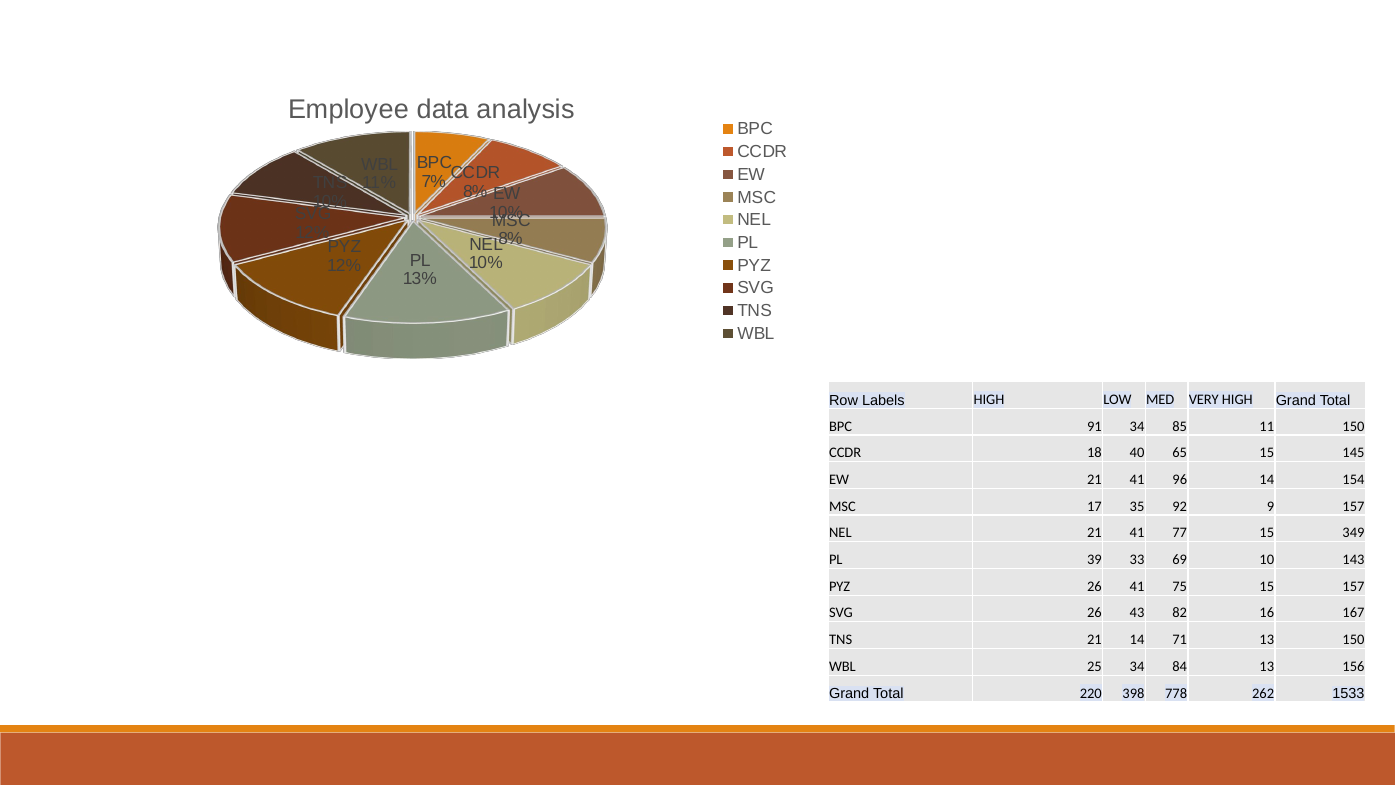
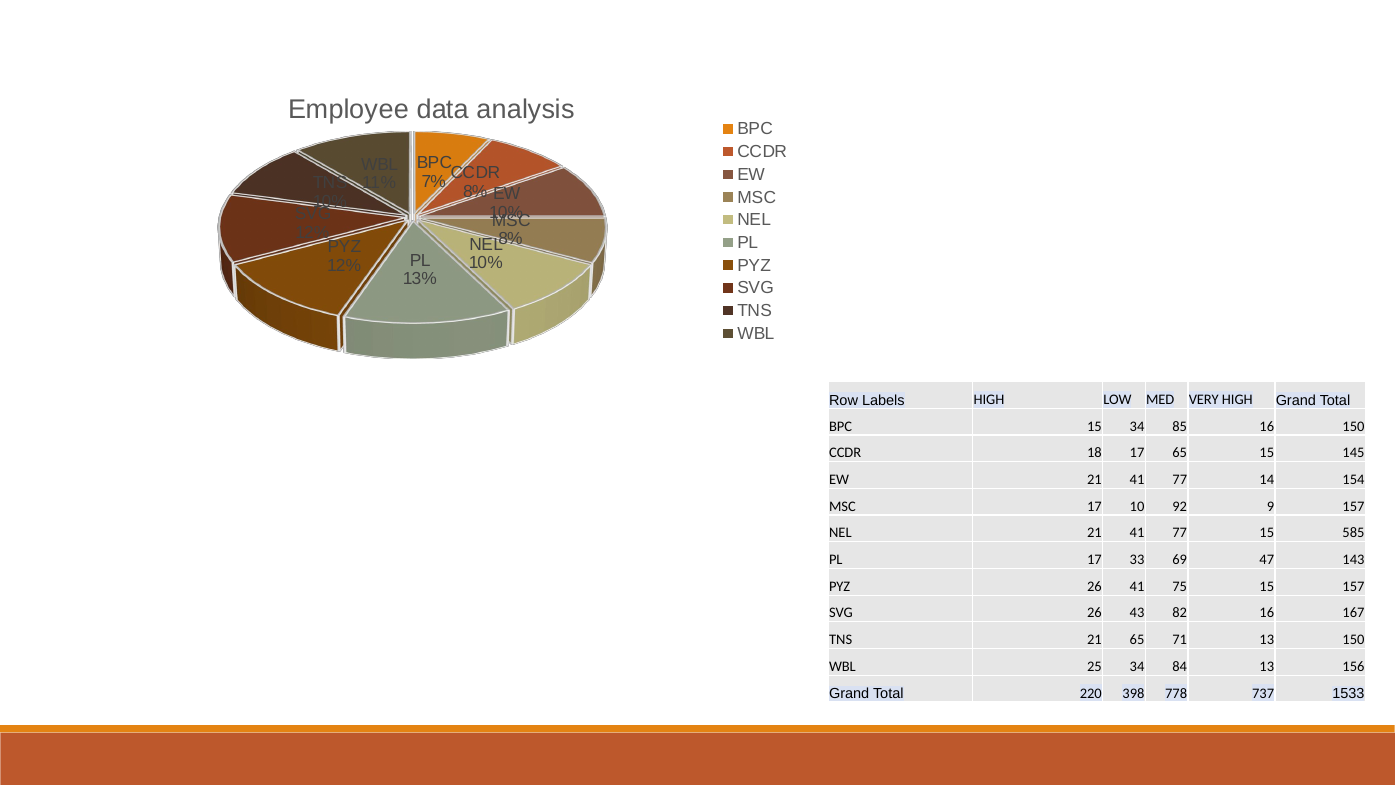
BPC 91: 91 -> 15
85 11: 11 -> 16
18 40: 40 -> 17
EW 21 41 96: 96 -> 77
35: 35 -> 10
349: 349 -> 585
PL 39: 39 -> 17
10: 10 -> 47
21 14: 14 -> 65
262: 262 -> 737
